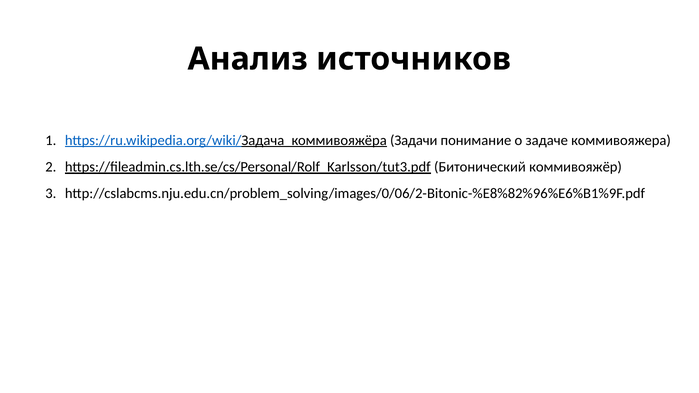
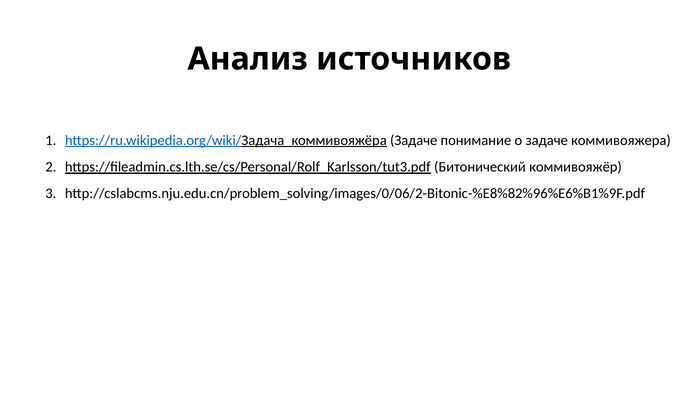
https://ru.wikipedia.org/wiki/Задача_коммивояжёра Задачи: Задачи -> Задаче
